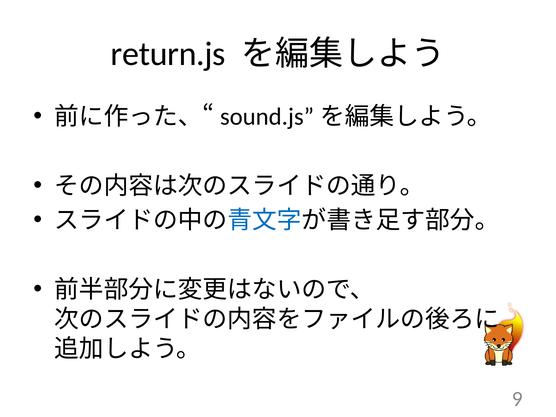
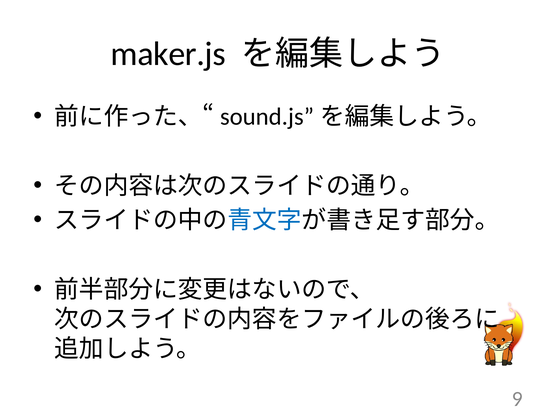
return.js: return.js -> maker.js
